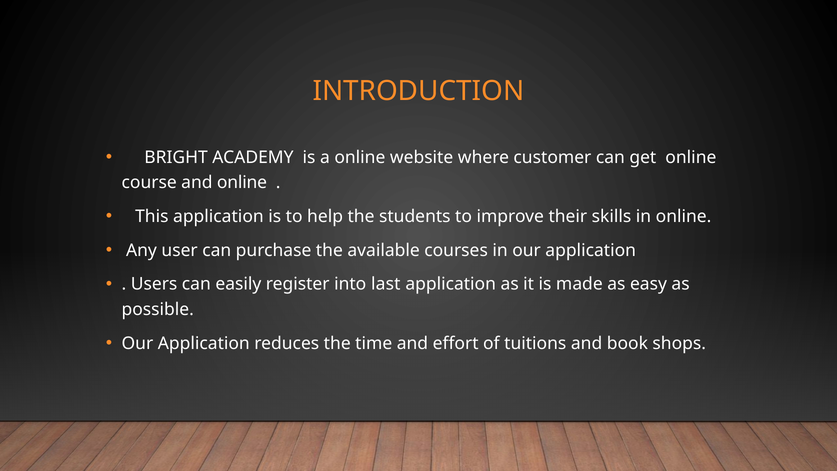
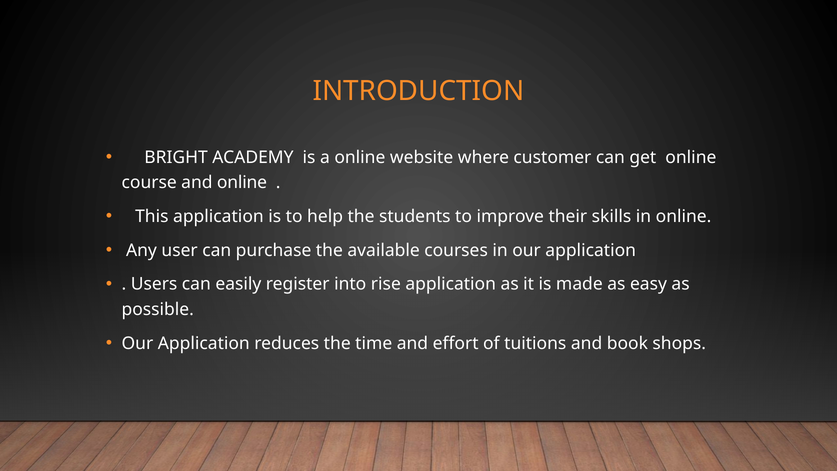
last: last -> rise
